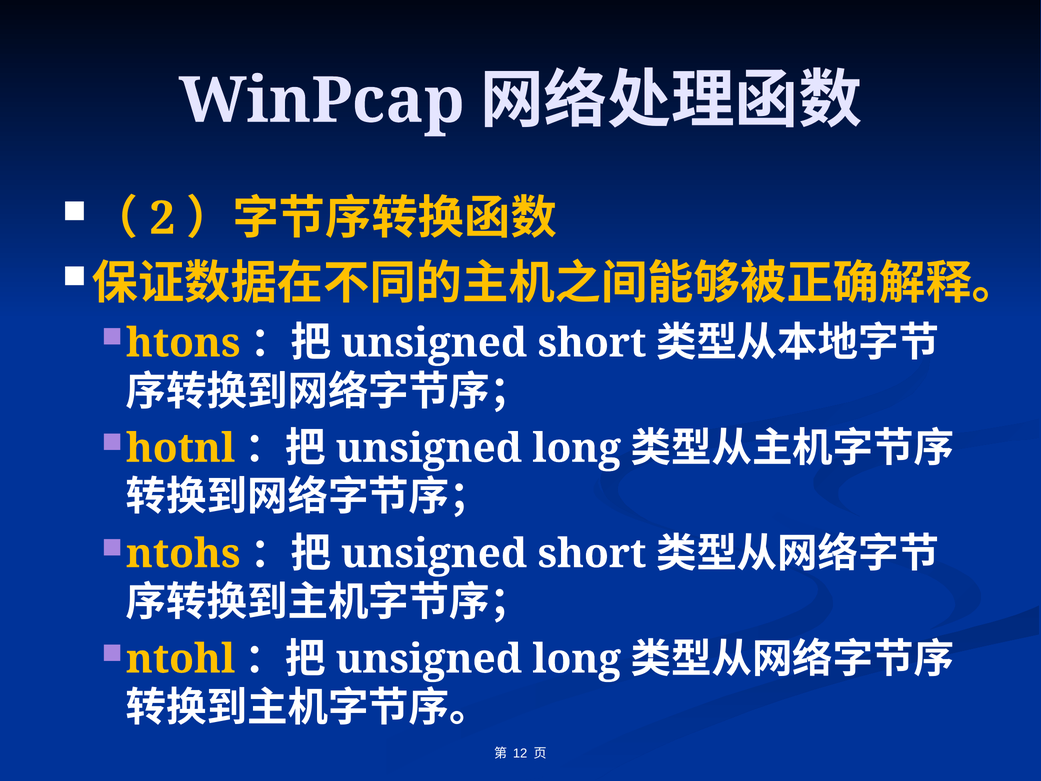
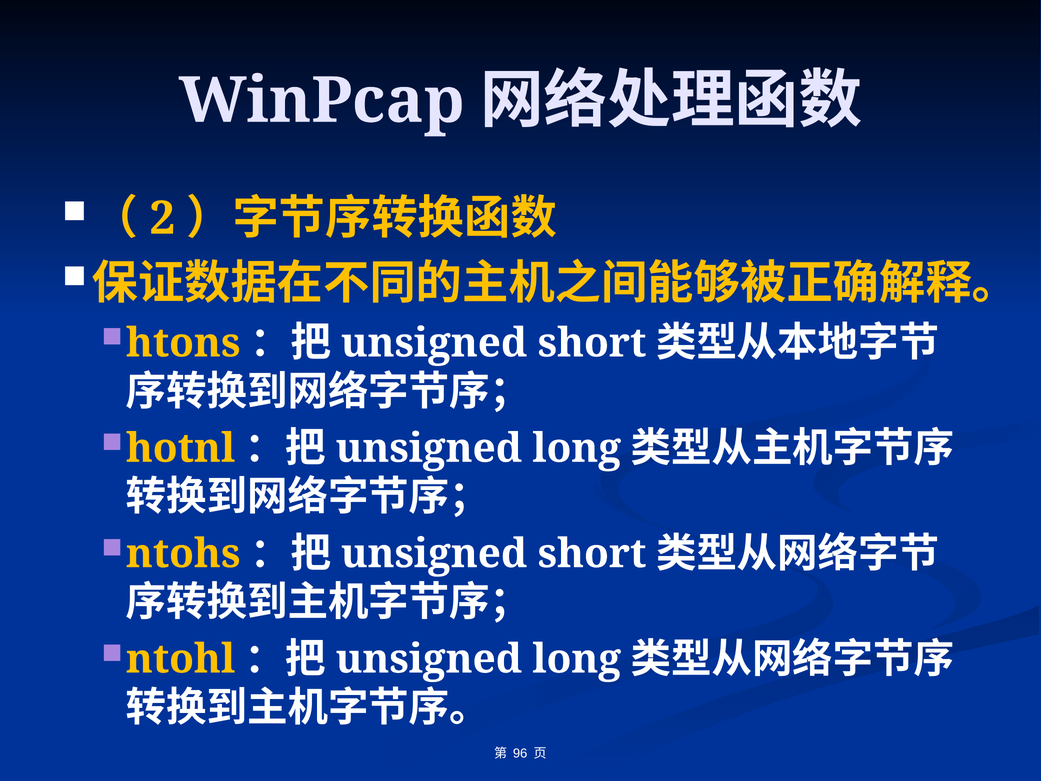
12: 12 -> 96
